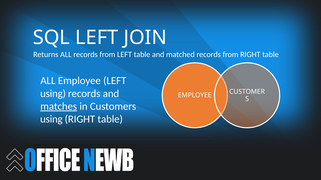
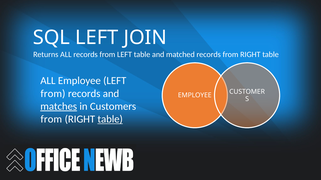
using at (53, 94): using -> from
using at (51, 119): using -> from
table at (110, 119) underline: none -> present
